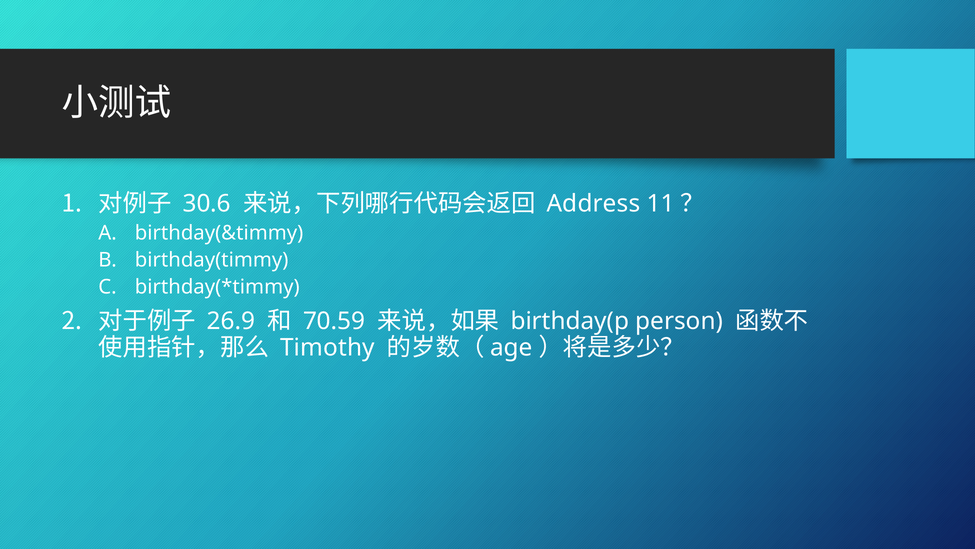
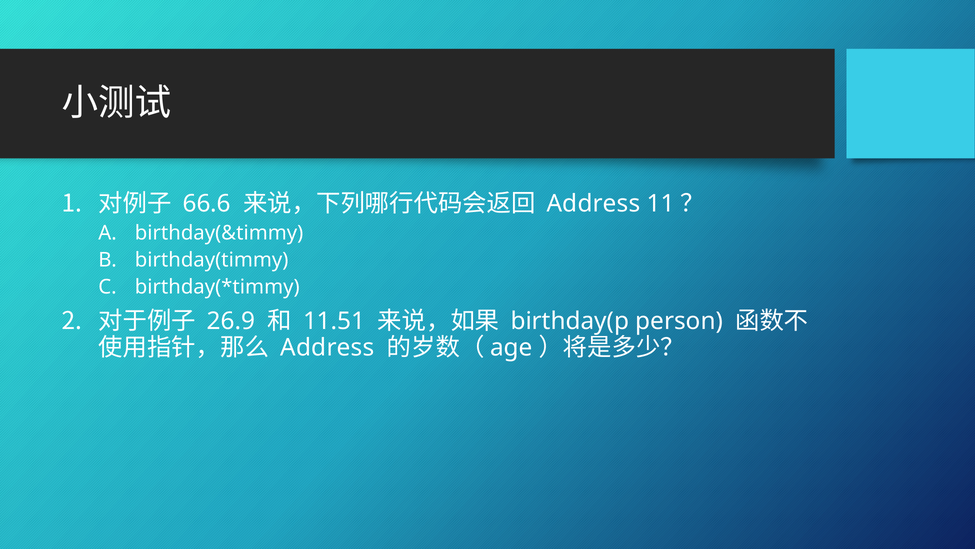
30.6: 30.6 -> 66.6
70.59: 70.59 -> 11.51
Timothy at (327, 347): Timothy -> Address
